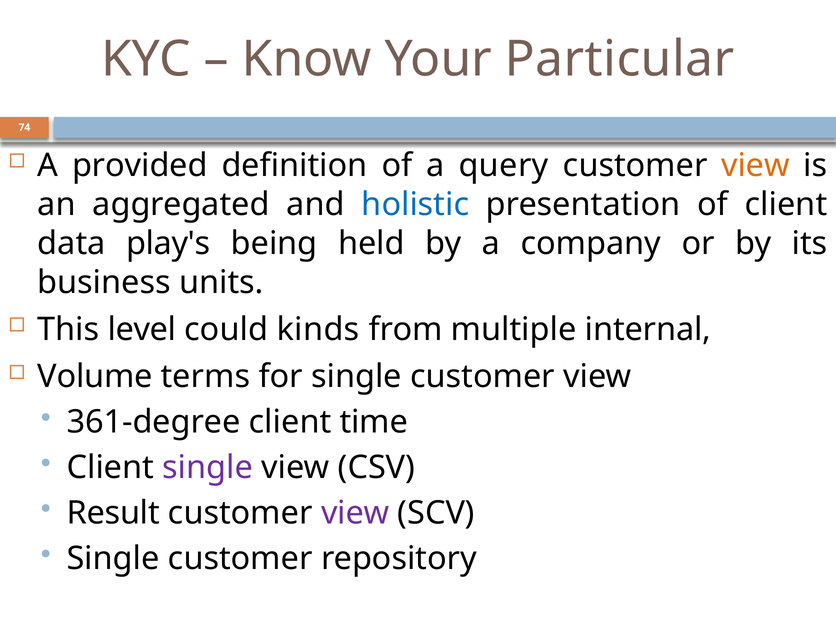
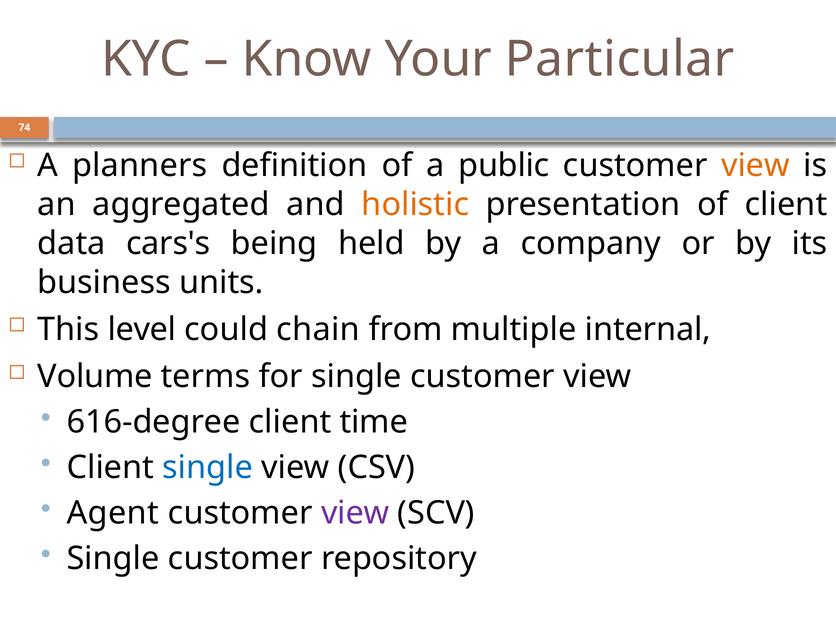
provided: provided -> planners
query: query -> public
holistic colour: blue -> orange
play's: play's -> cars's
kinds: kinds -> chain
361-degree: 361-degree -> 616-degree
single at (208, 468) colour: purple -> blue
Result: Result -> Agent
